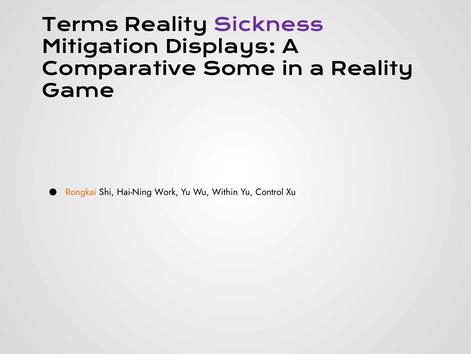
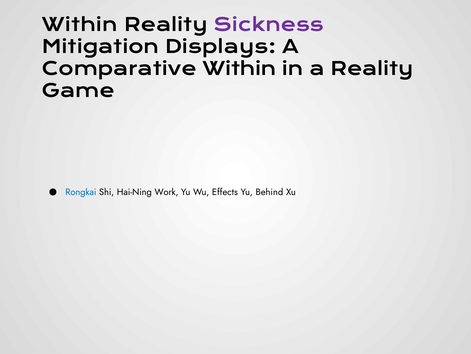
Terms at (80, 25): Terms -> Within
Comparative Some: Some -> Within
Rongkai colour: orange -> blue
Within: Within -> Effects
Control: Control -> Behind
